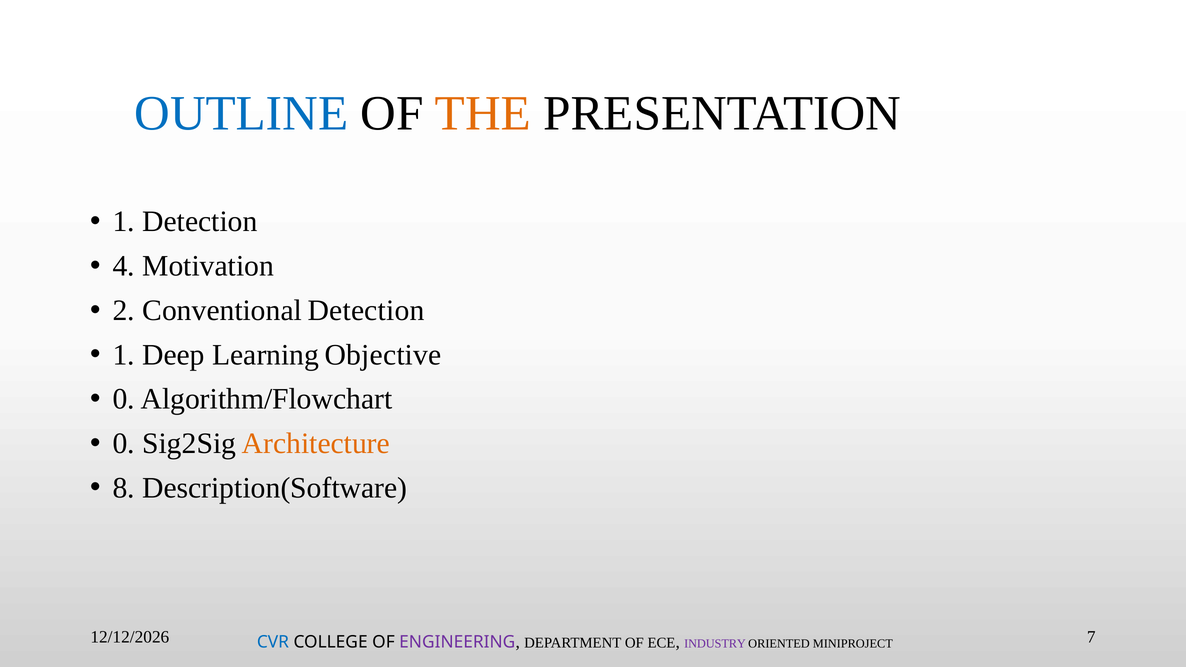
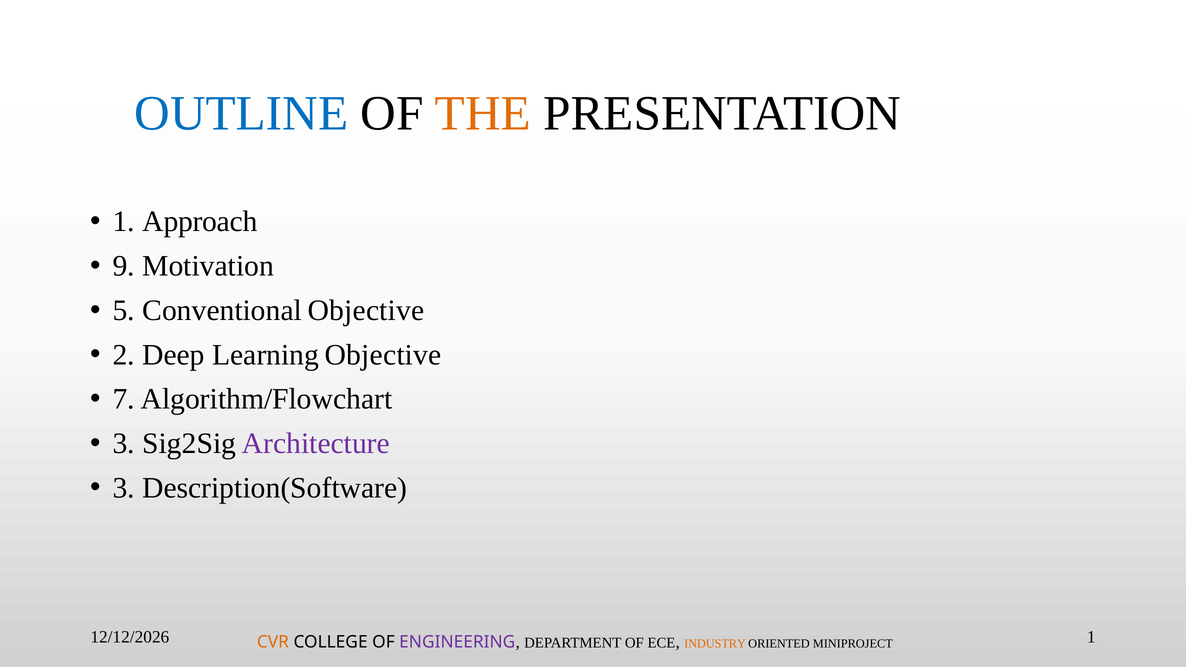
1 Detection: Detection -> Approach
4: 4 -> 9
2: 2 -> 5
Conventional Detection: Detection -> Objective
1 at (124, 355): 1 -> 2
0 at (124, 399): 0 -> 7
0 at (124, 444): 0 -> 3
Architecture colour: orange -> purple
8 at (124, 488): 8 -> 3
CVR colour: blue -> orange
INDUSTRY colour: purple -> orange
MINIPROJECT 7: 7 -> 1
